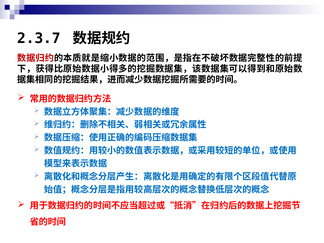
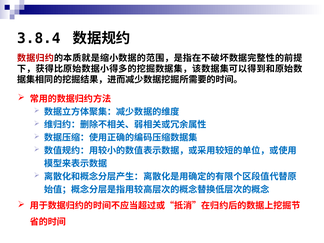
2.3.7: 2.3.7 -> 3.8.4
